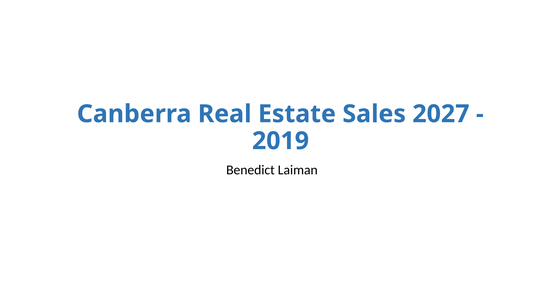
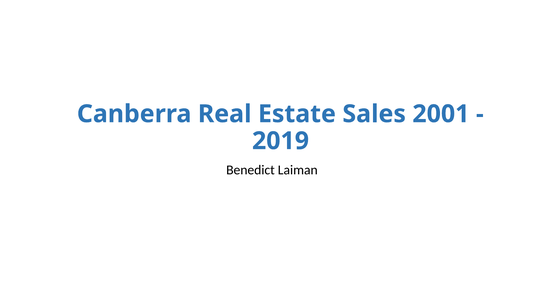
2027: 2027 -> 2001
